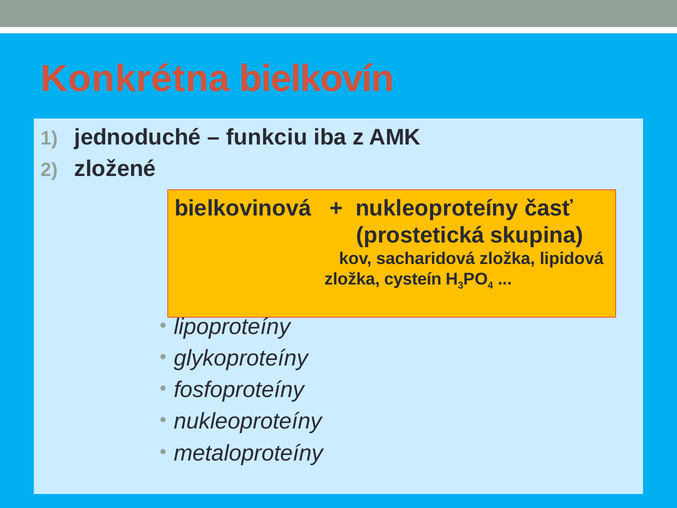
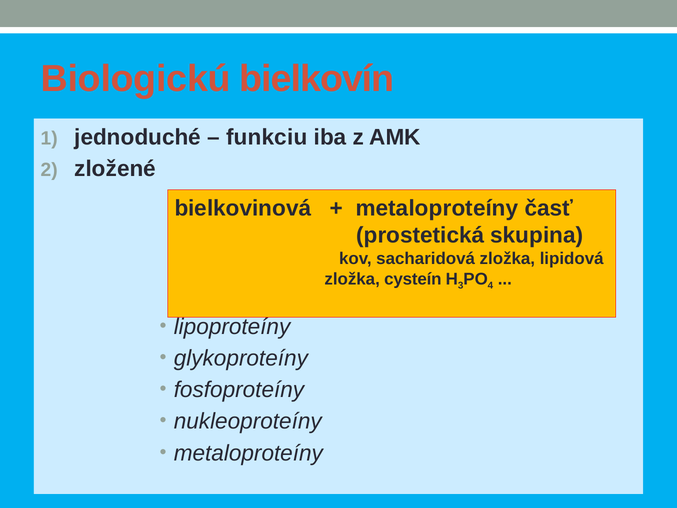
Konkrétna: Konkrétna -> Biologickú
nukleoproteíny at (437, 208): nukleoproteíny -> metaloproteíny
